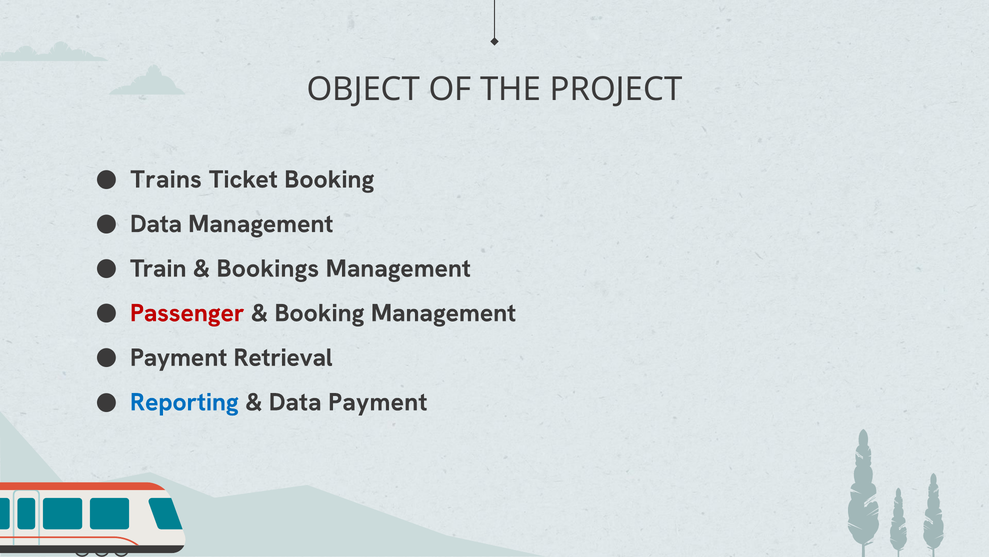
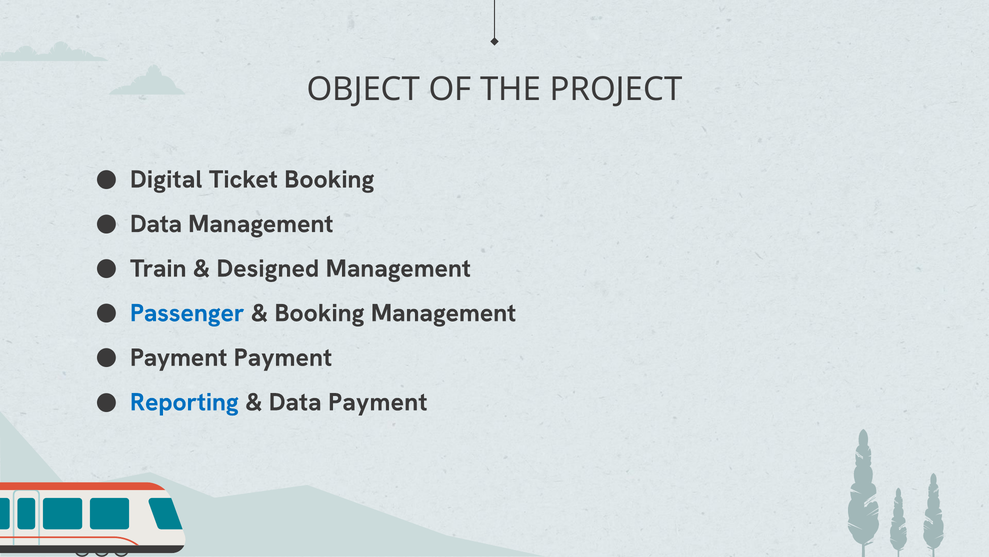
Trains: Trains -> Digital
Bookings: Bookings -> Designed
Passenger colour: red -> blue
Payment Retrieval: Retrieval -> Payment
